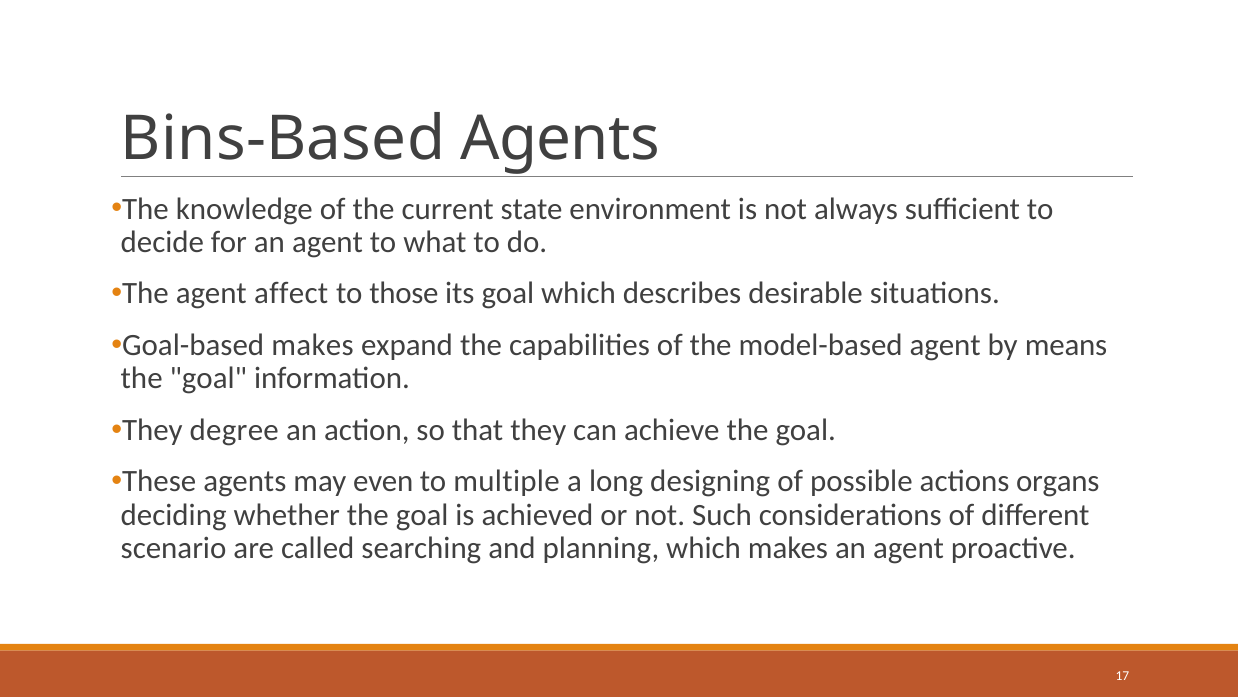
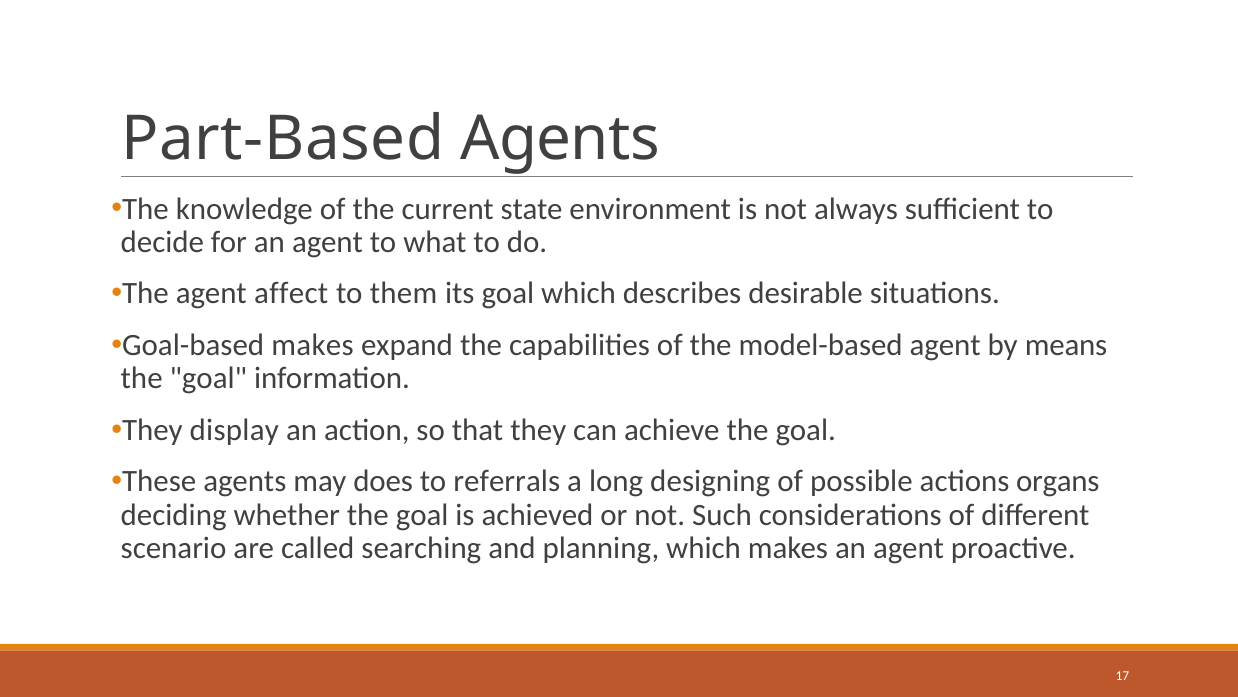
Bins-Based: Bins-Based -> Part-Based
those: those -> them
degree: degree -> display
even: even -> does
multiple: multiple -> referrals
